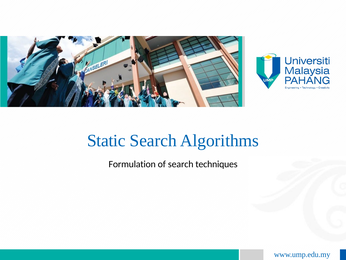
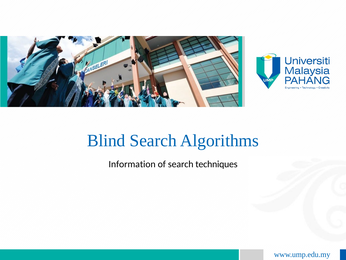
Static: Static -> Blind
Formulation: Formulation -> Information
